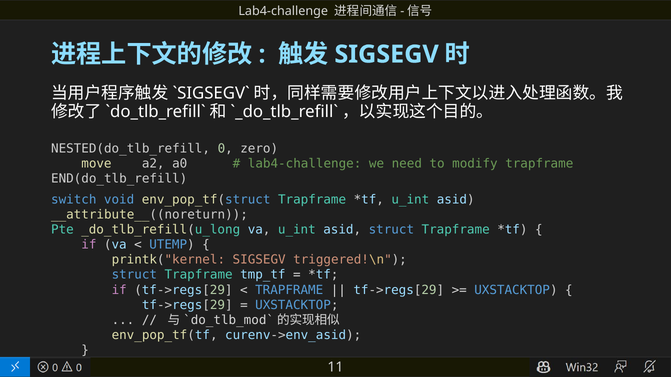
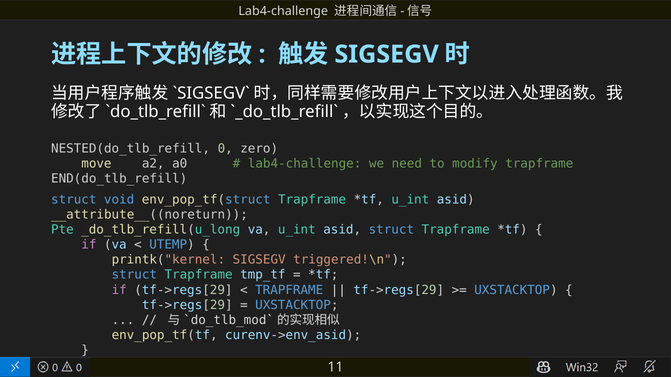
switch at (74, 200): switch -> struct
